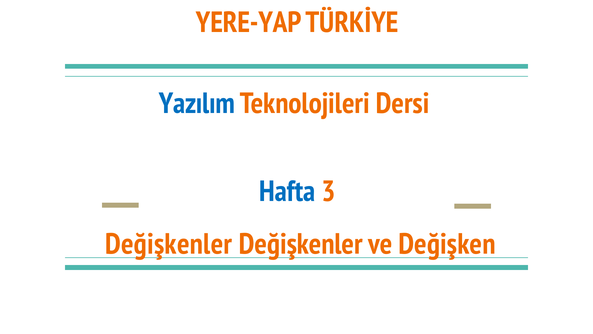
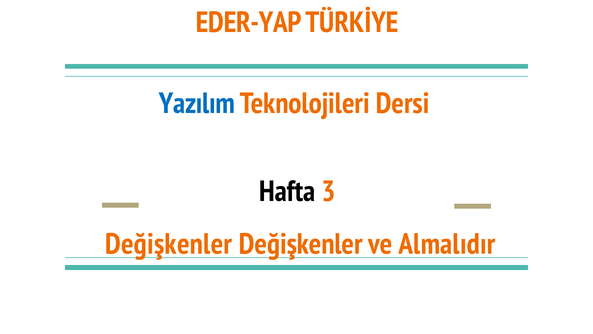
YERE-YAP: YERE-YAP -> EDER-YAP
Hafta colour: blue -> black
Değişken: Değişken -> Almalıdır
